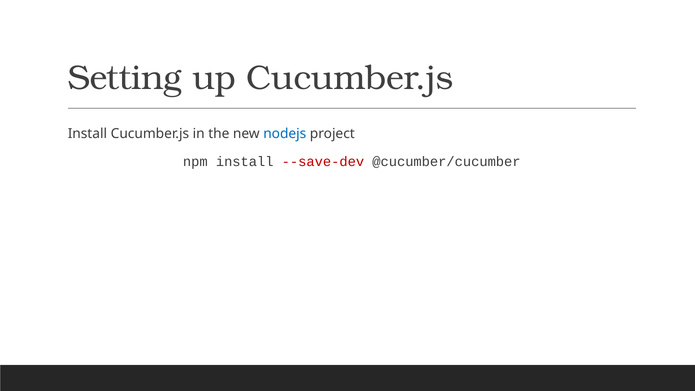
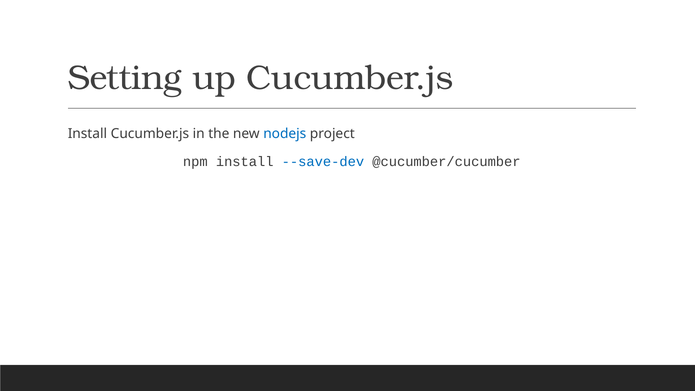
--save-dev colour: red -> blue
